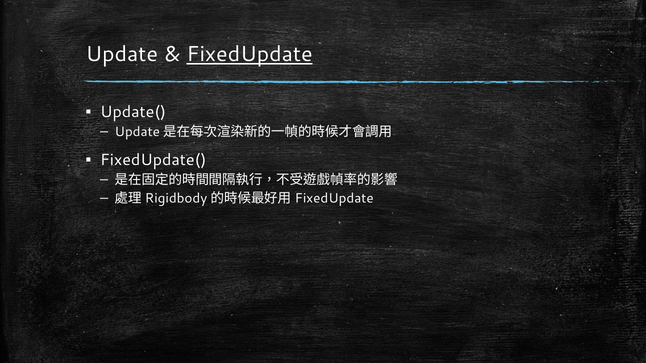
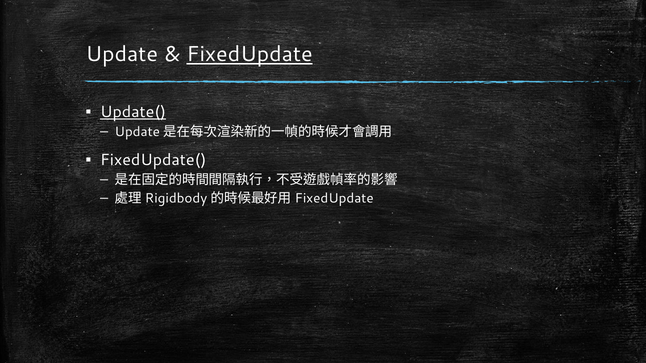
Update( underline: none -> present
